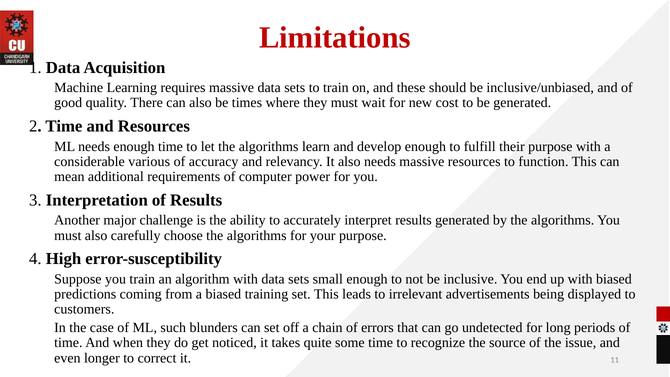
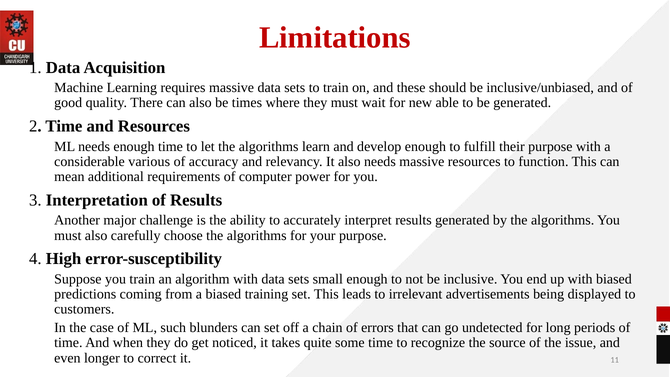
cost: cost -> able
